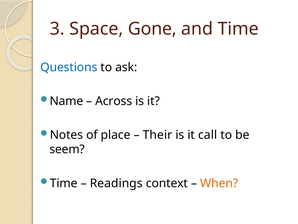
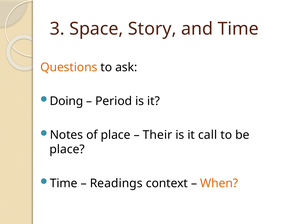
Gone: Gone -> Story
Questions colour: blue -> orange
Name: Name -> Doing
Across: Across -> Period
seem at (67, 149): seem -> place
